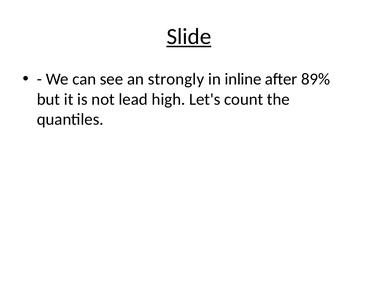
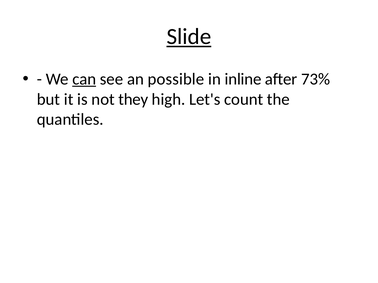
can underline: none -> present
strongly: strongly -> possible
89%: 89% -> 73%
lead: lead -> they
